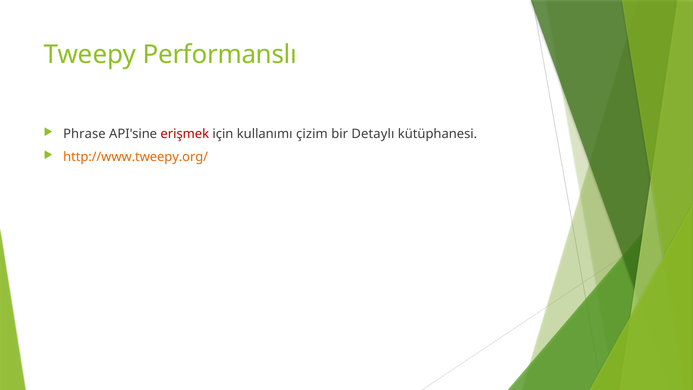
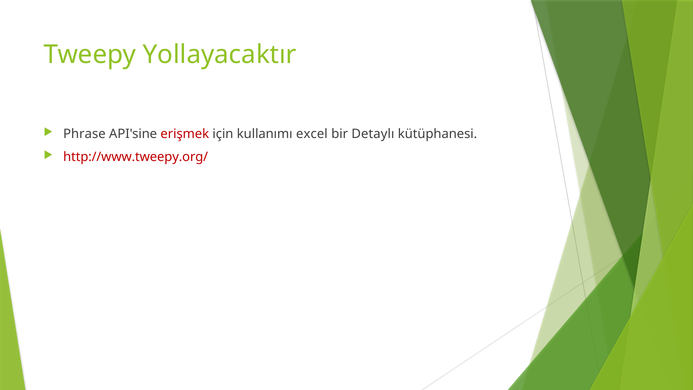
Performanslı: Performanslı -> Yollayacaktır
çizim: çizim -> excel
http://www.tweepy.org/ colour: orange -> red
